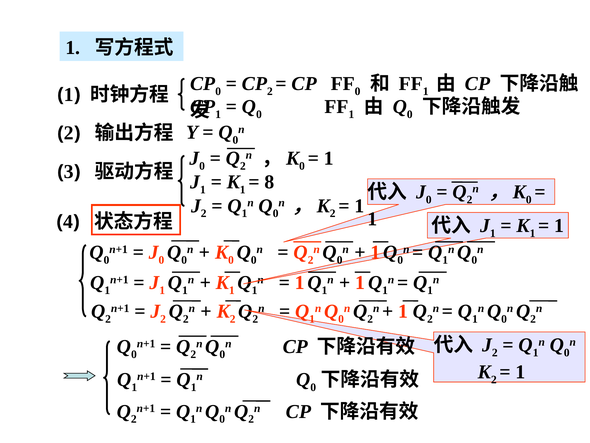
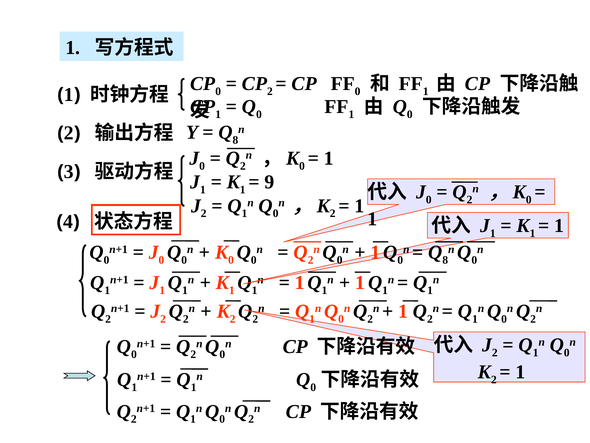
0 at (235, 140): 0 -> 8
8: 8 -> 9
1 at (445, 260): 1 -> 8
